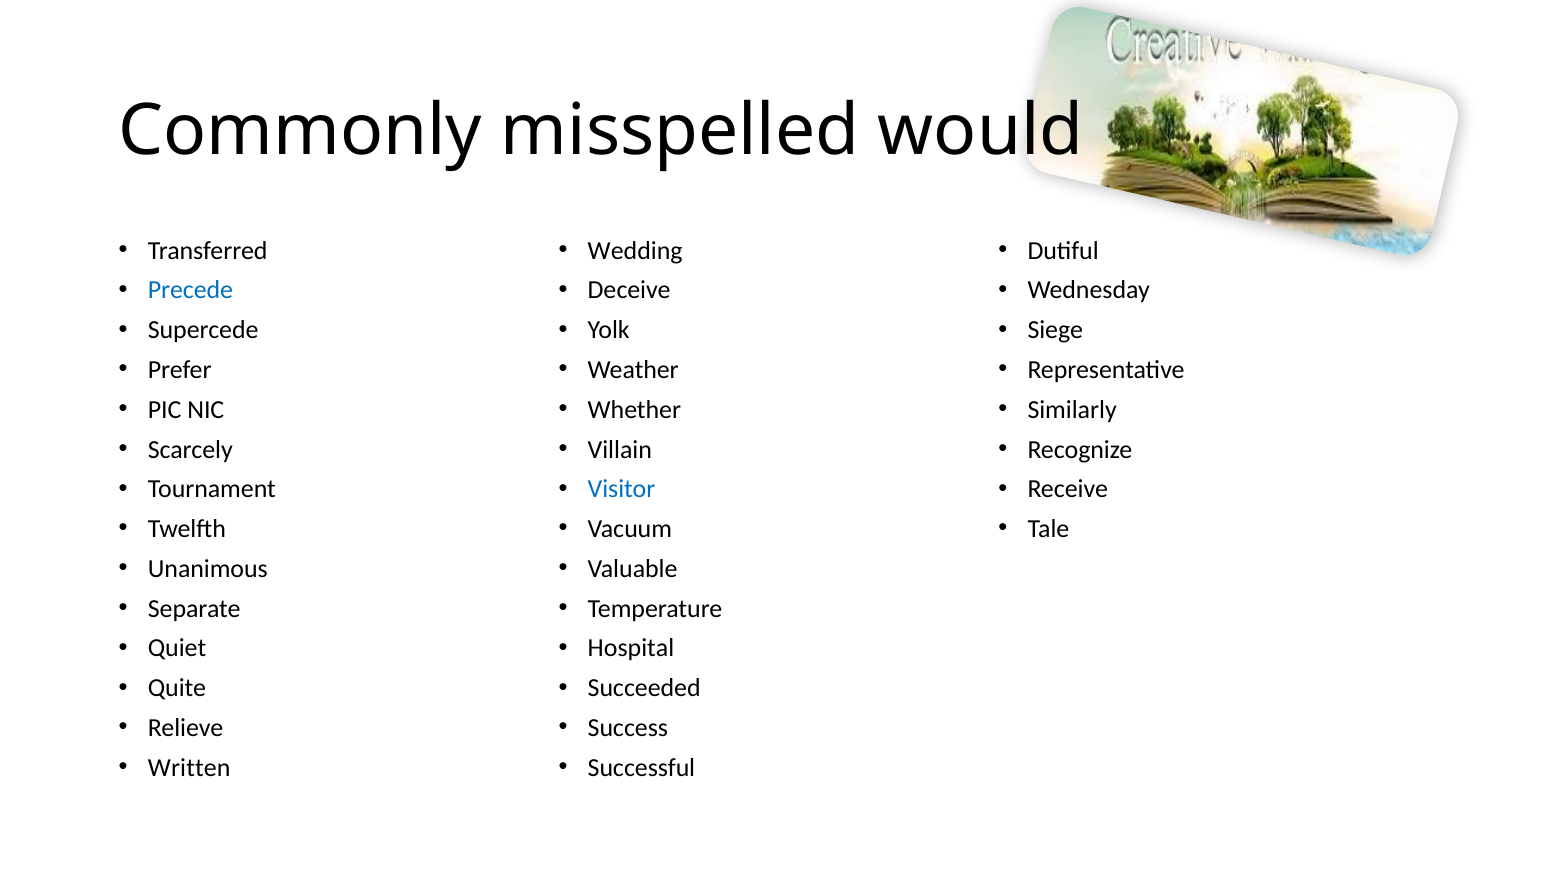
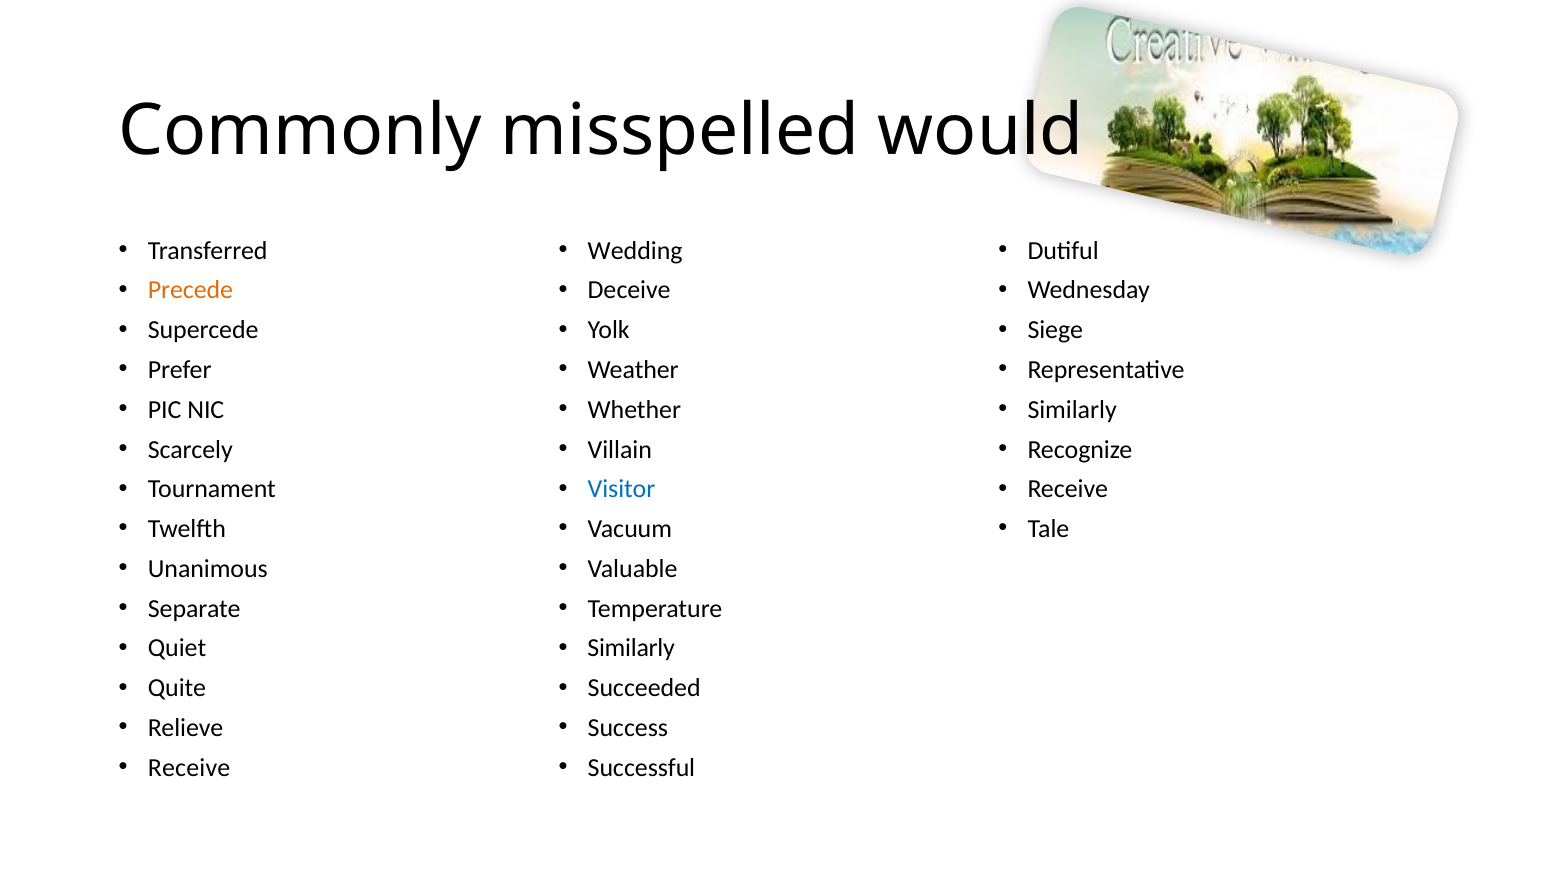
Precede colour: blue -> orange
Hospital at (631, 648): Hospital -> Similarly
Written at (189, 768): Written -> Receive
